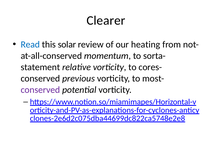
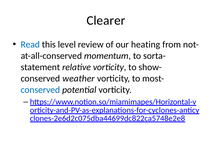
solar: solar -> level
cores-: cores- -> show-
previous: previous -> weather
conserved at (40, 90) colour: purple -> blue
